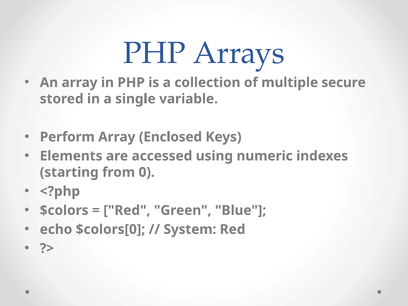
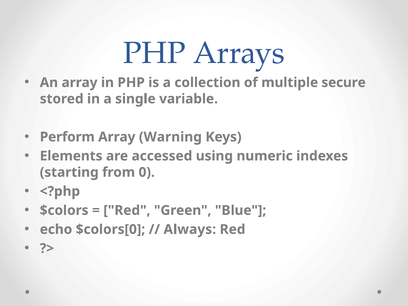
Enclosed: Enclosed -> Warning
System: System -> Always
